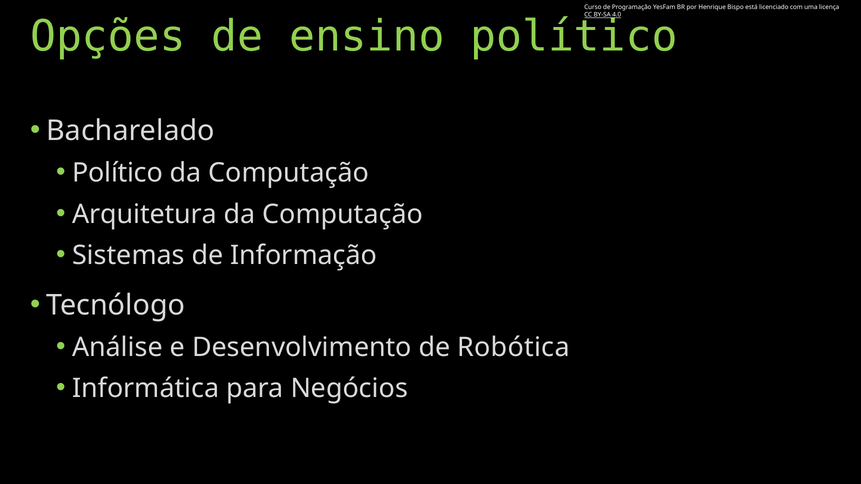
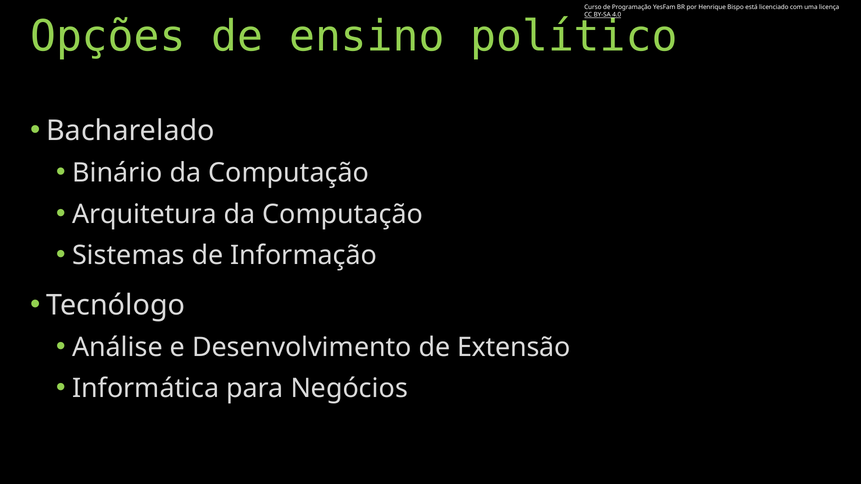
Político at (118, 173): Político -> Binário
Robótica: Robótica -> Extensão
